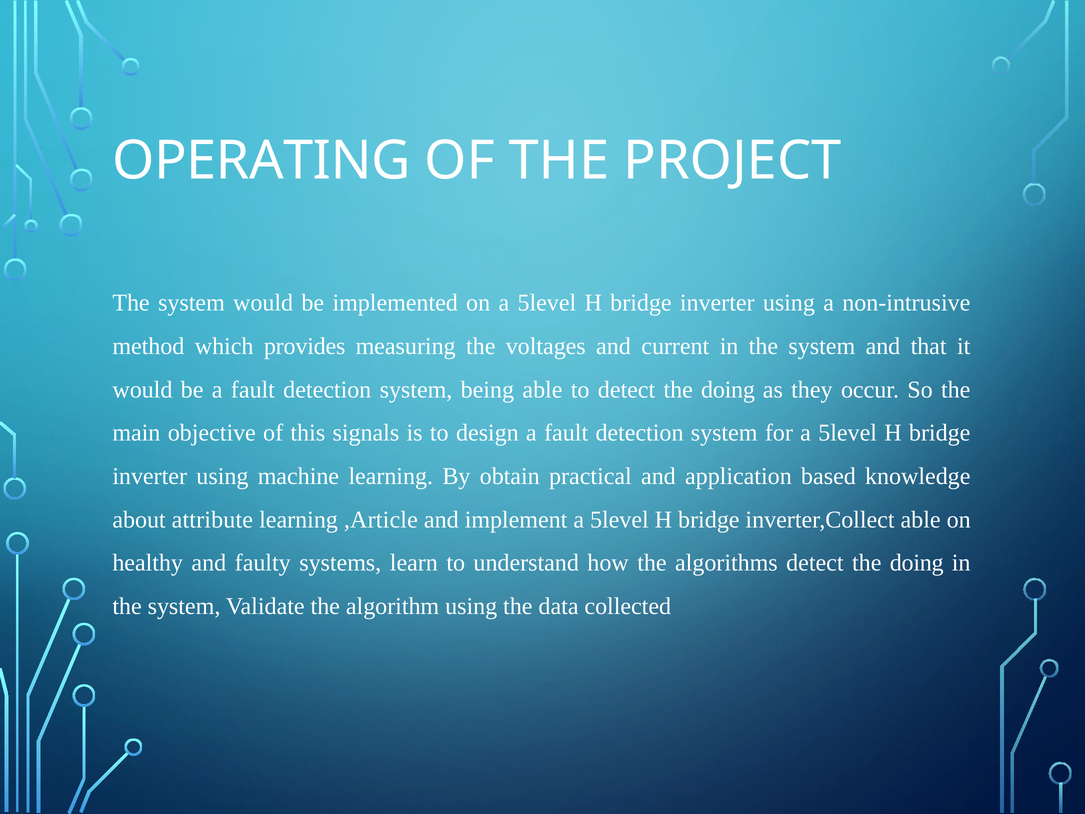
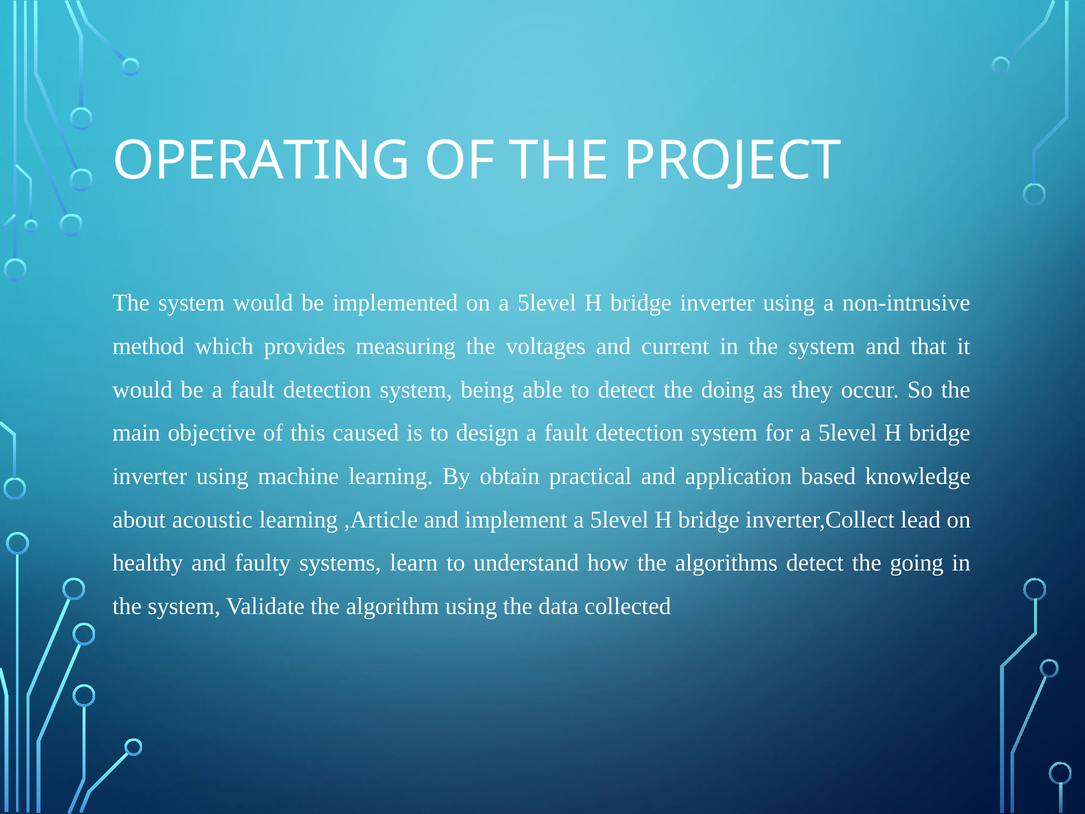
signals: signals -> caused
attribute: attribute -> acoustic
inverter,Collect able: able -> lead
algorithms detect the doing: doing -> going
